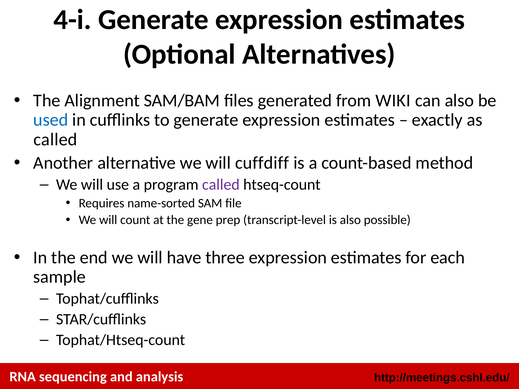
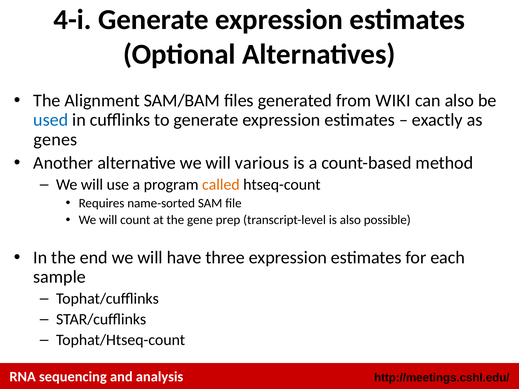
called at (55, 140): called -> genes
cuffdiff: cuffdiff -> various
called at (221, 185) colour: purple -> orange
